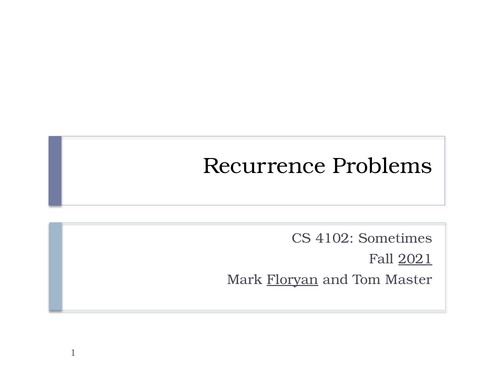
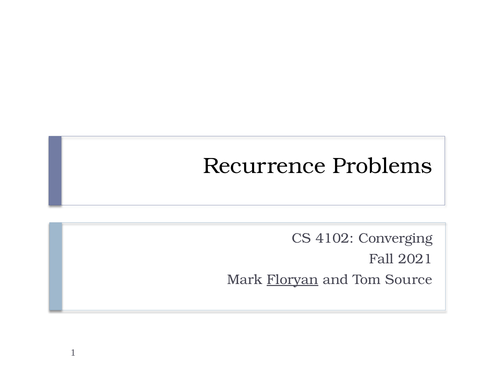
Sometimes: Sometimes -> Converging
2021 underline: present -> none
Master: Master -> Source
